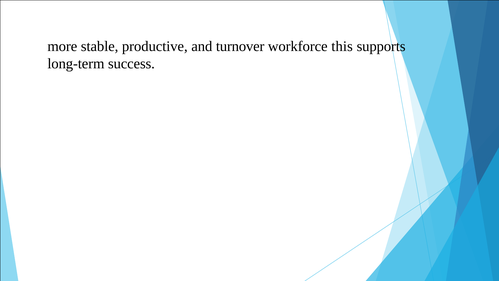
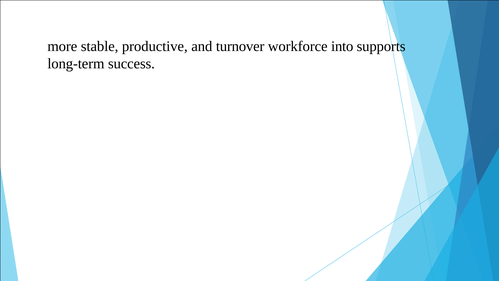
this: this -> into
